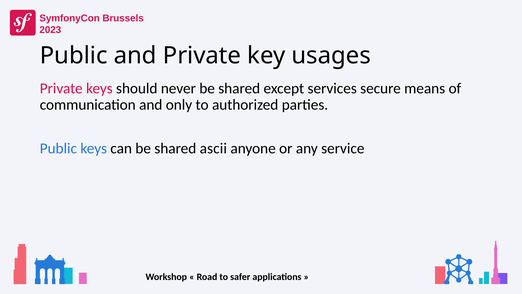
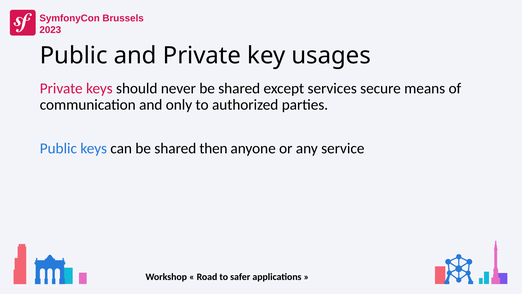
ascii: ascii -> then
